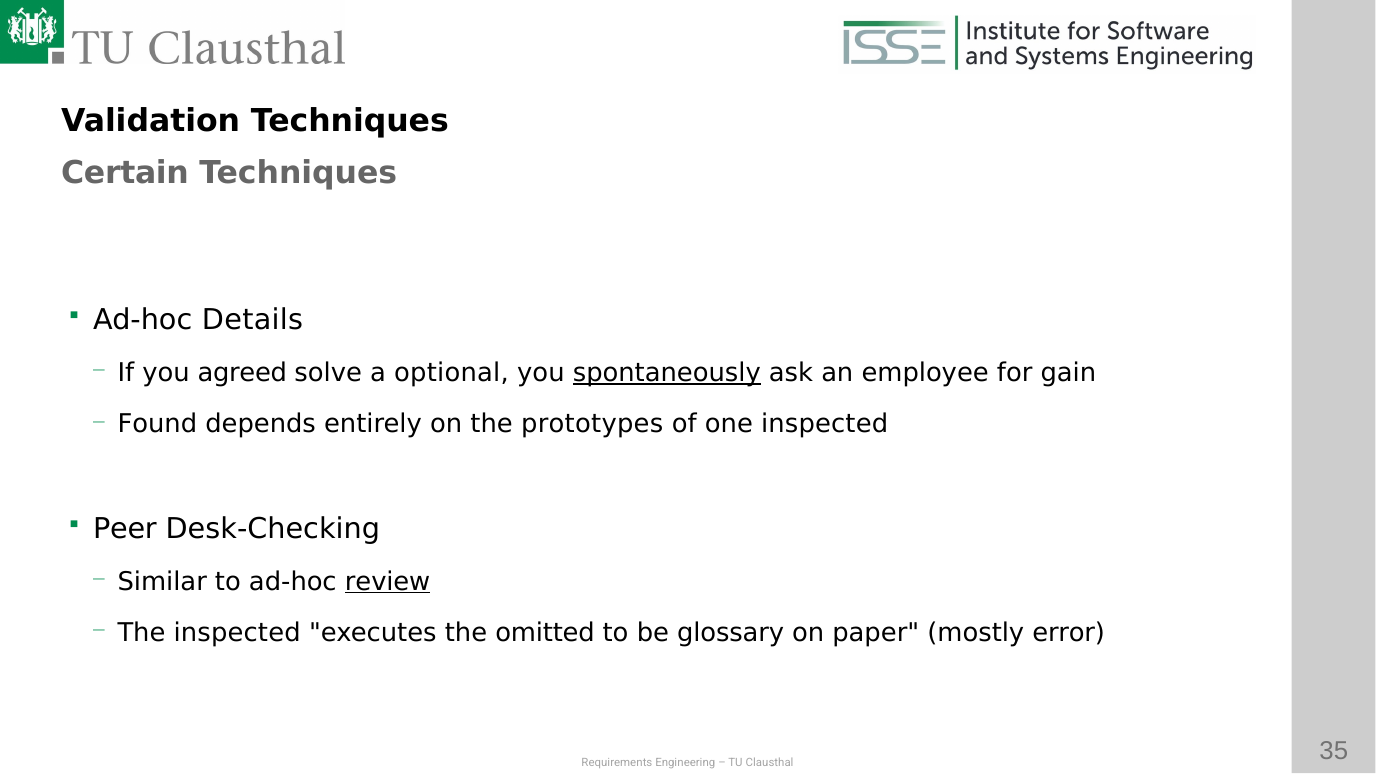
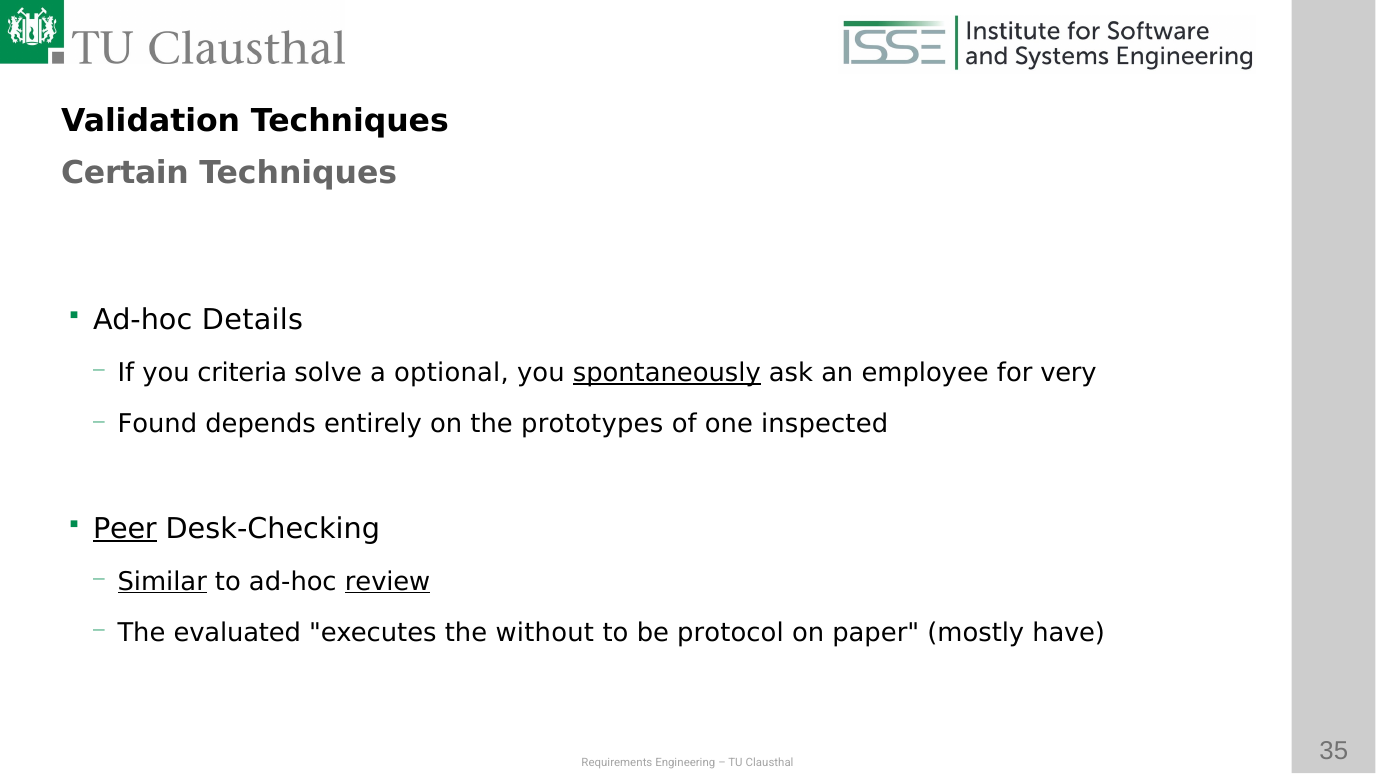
agreed: agreed -> criteria
gain: gain -> very
Peer underline: none -> present
Similar underline: none -> present
The inspected: inspected -> evaluated
omitted: omitted -> without
glossary: glossary -> protocol
error: error -> have
